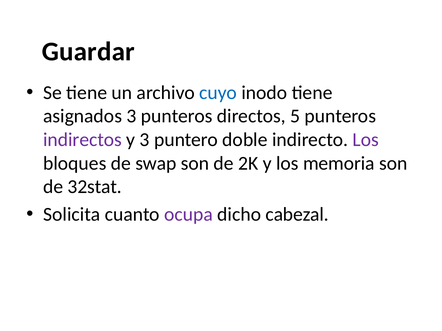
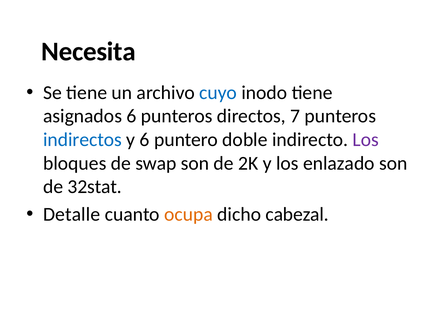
Guardar: Guardar -> Necesita
asignados 3: 3 -> 6
5: 5 -> 7
indirectos colour: purple -> blue
y 3: 3 -> 6
memoria: memoria -> enlazado
Solicita: Solicita -> Detalle
ocupa colour: purple -> orange
